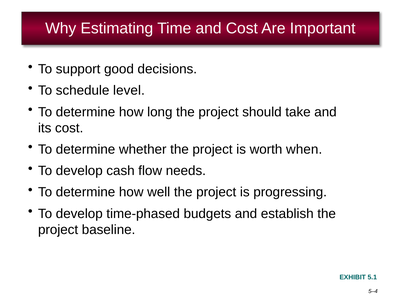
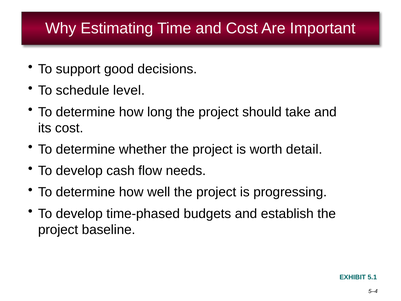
when: when -> detail
